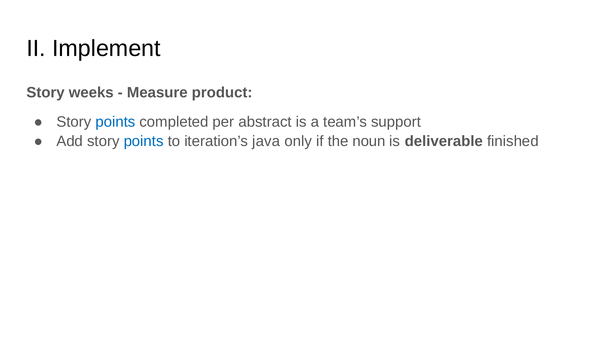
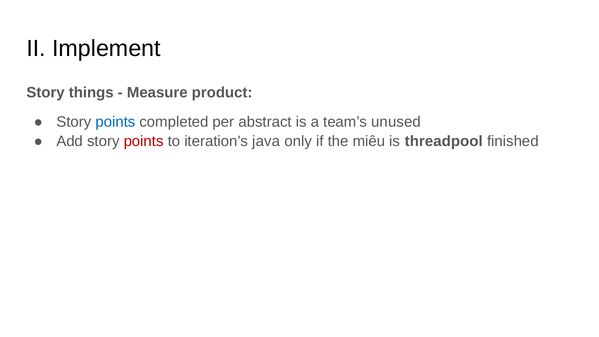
weeks: weeks -> things
support: support -> unused
points at (144, 141) colour: blue -> red
noun: noun -> miêu
deliverable: deliverable -> threadpool
